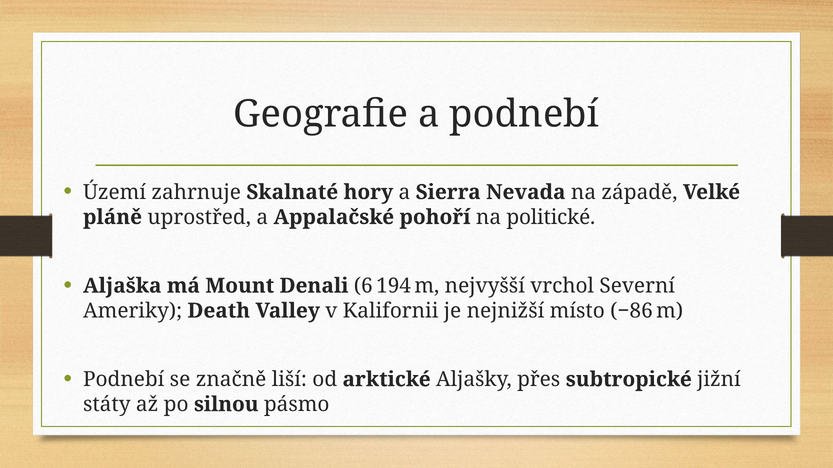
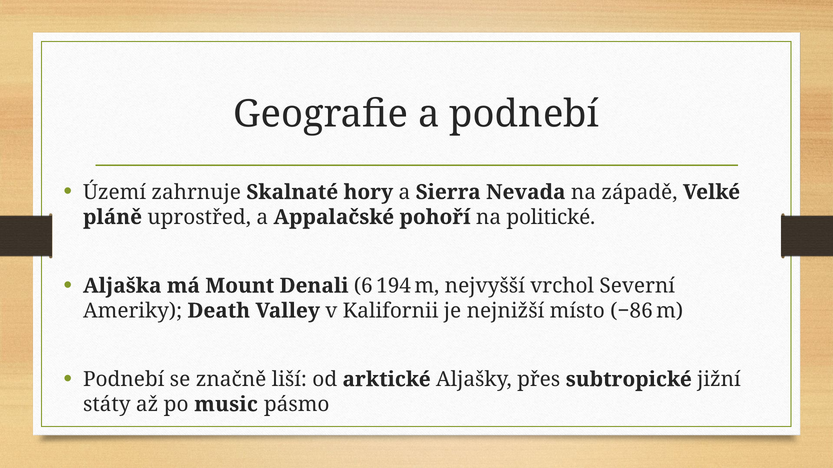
silnou: silnou -> music
